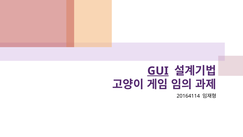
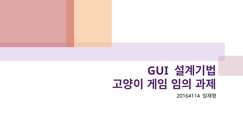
GUI underline: present -> none
